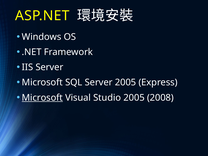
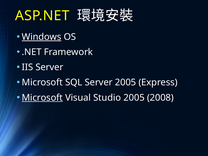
Windows underline: none -> present
